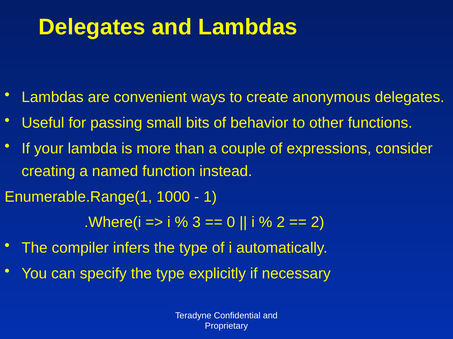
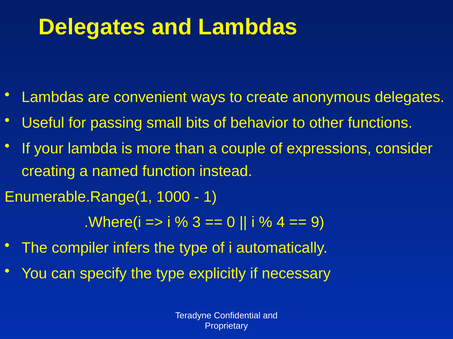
2 at (281, 223): 2 -> 4
2 at (318, 223): 2 -> 9
